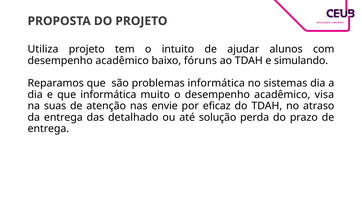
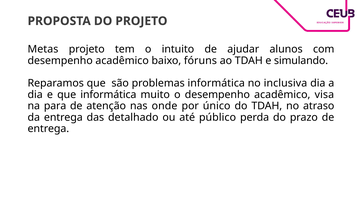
Utiliza: Utiliza -> Metas
sistemas: sistemas -> inclusiva
suas: suas -> para
envie: envie -> onde
eficaz: eficaz -> único
solução: solução -> público
